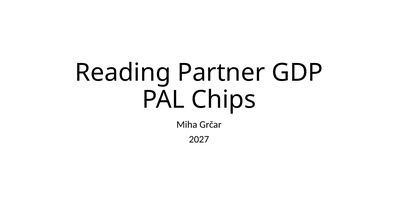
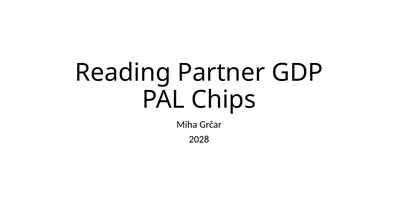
2027: 2027 -> 2028
